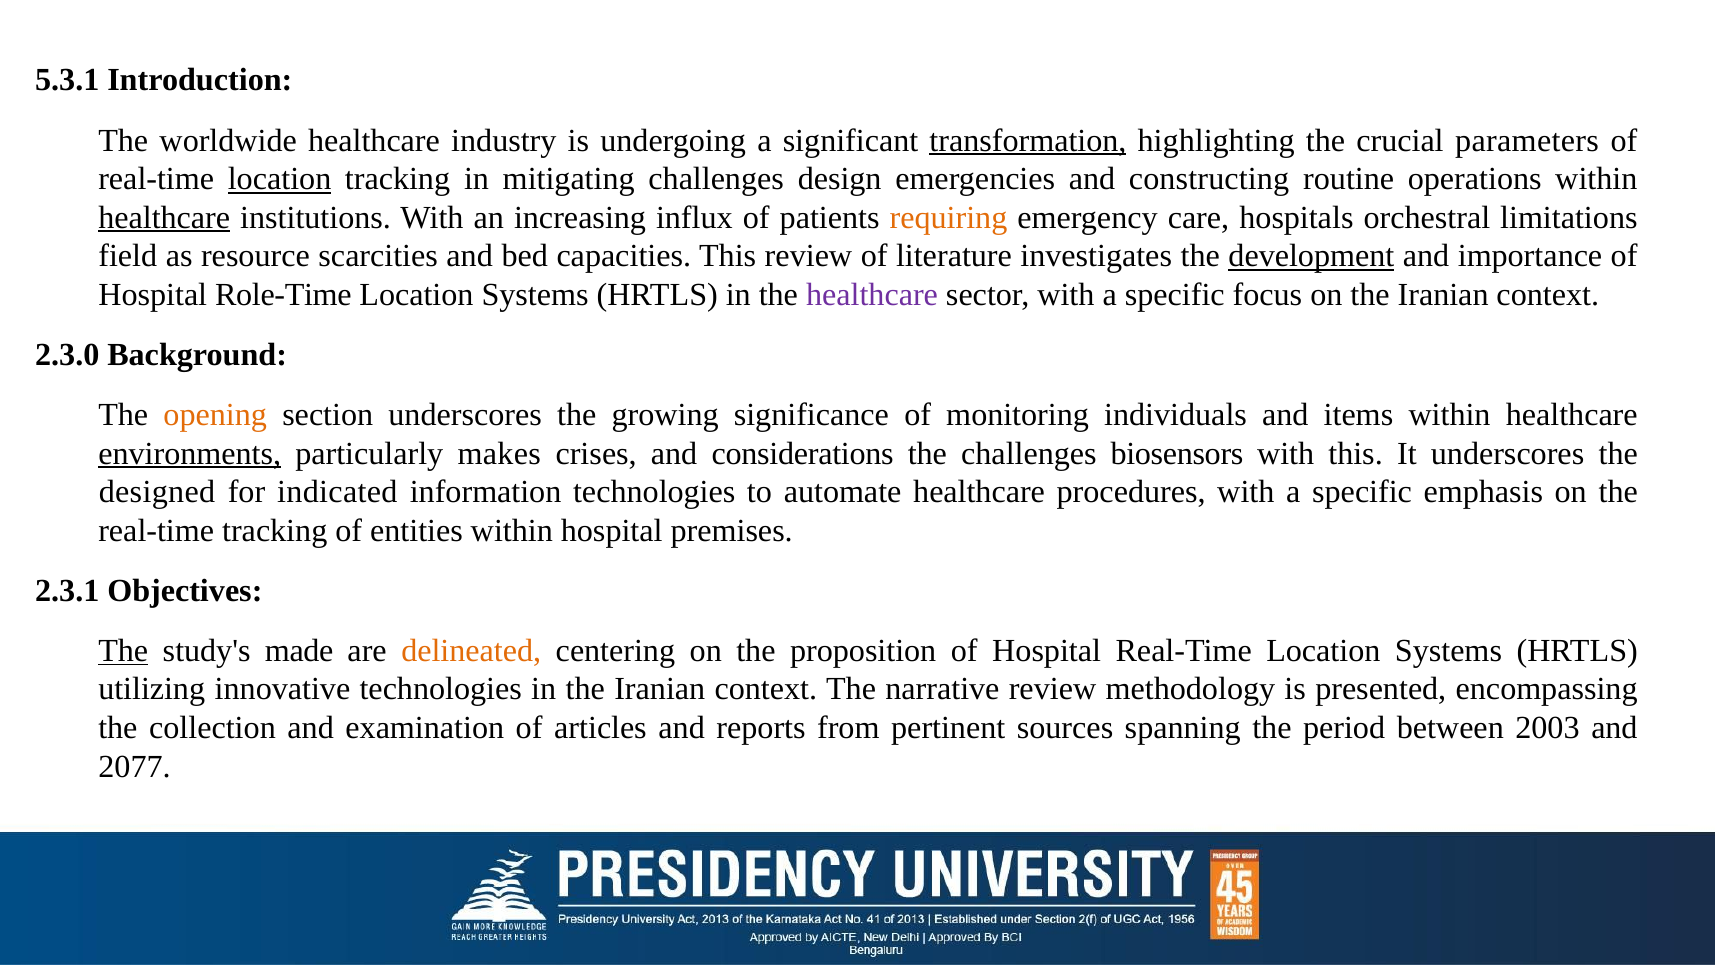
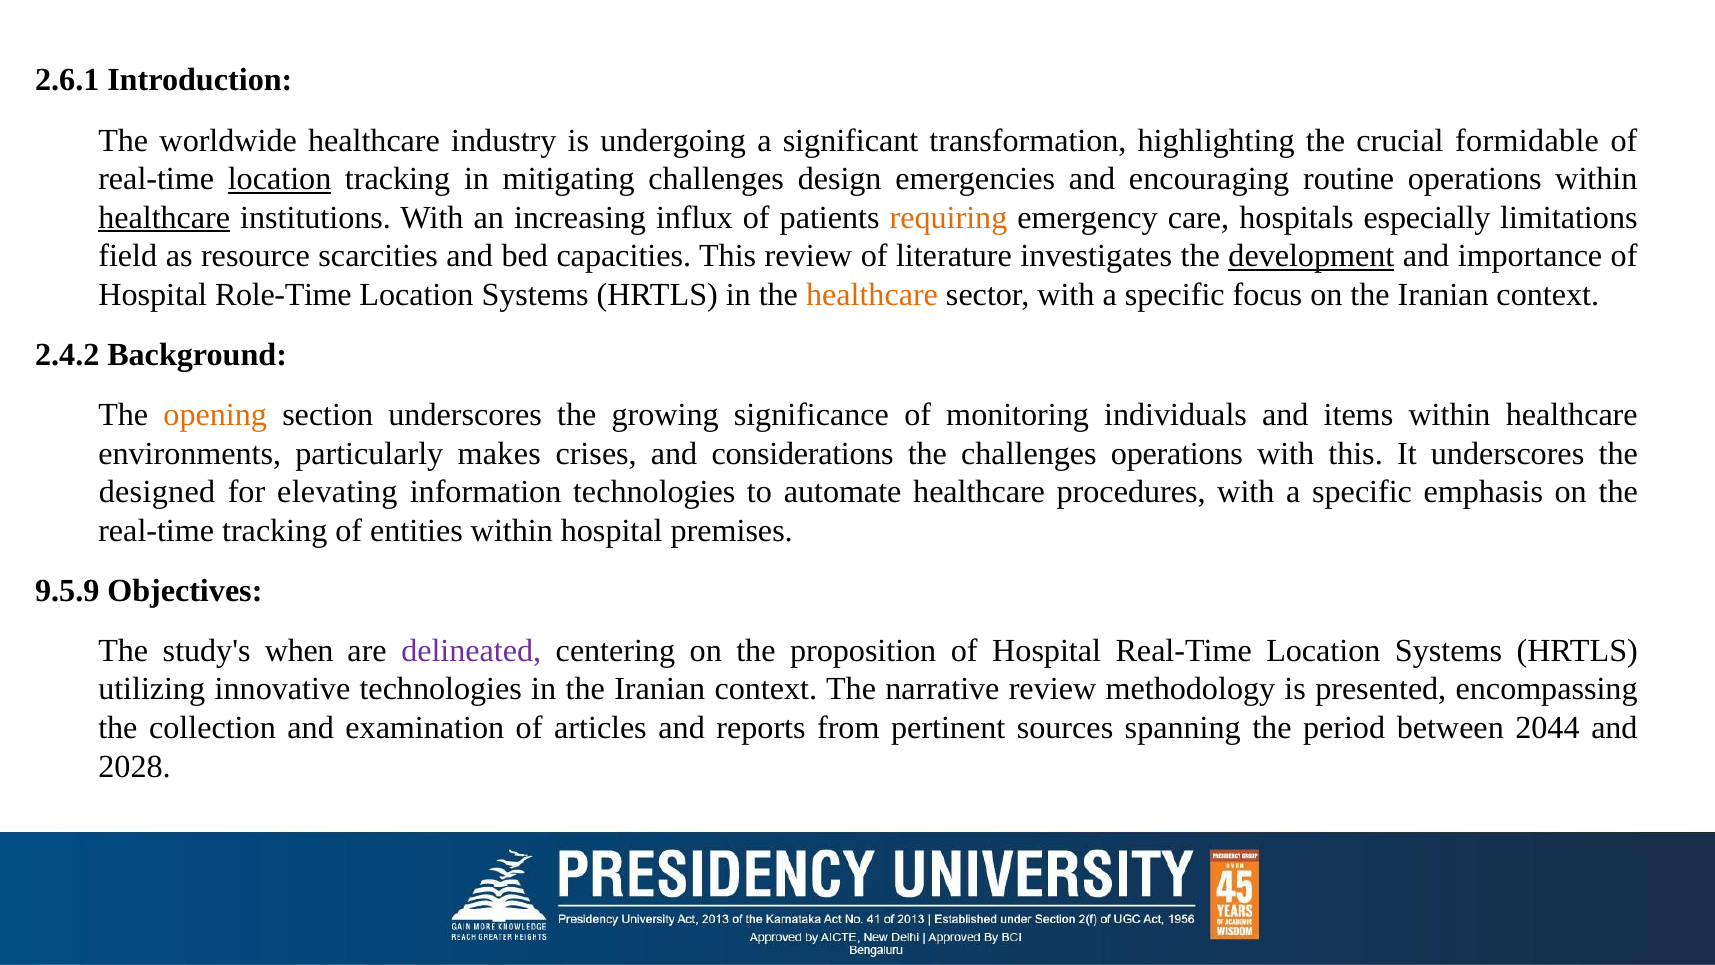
5.3.1: 5.3.1 -> 2.6.1
transformation underline: present -> none
parameters: parameters -> formidable
constructing: constructing -> encouraging
orchestral: orchestral -> especially
healthcare at (872, 295) colour: purple -> orange
2.3.0: 2.3.0 -> 2.4.2
environments underline: present -> none
challenges biosensors: biosensors -> operations
indicated: indicated -> elevating
2.3.1: 2.3.1 -> 9.5.9
The at (123, 650) underline: present -> none
made: made -> when
delineated colour: orange -> purple
2003: 2003 -> 2044
2077: 2077 -> 2028
